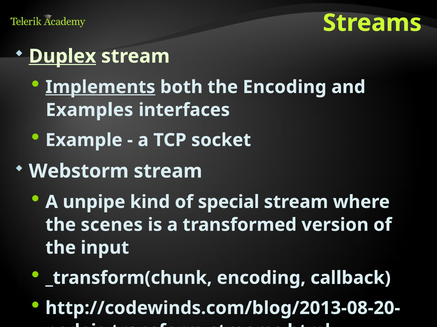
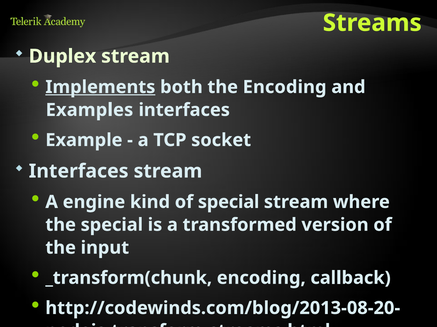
Duplex underline: present -> none
Webstorm at (79, 172): Webstorm -> Interfaces
unpipe: unpipe -> engine
the scenes: scenes -> special
